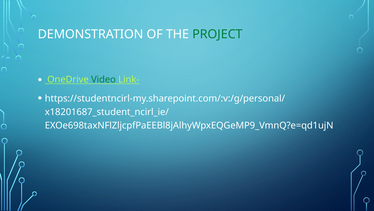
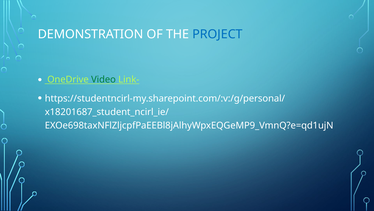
PROJECT colour: green -> blue
